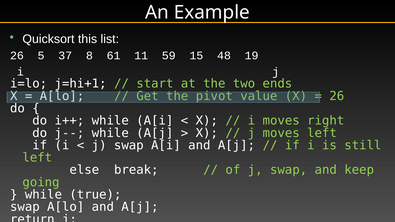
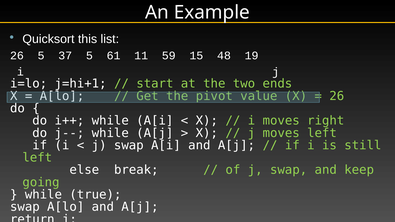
37 8: 8 -> 5
